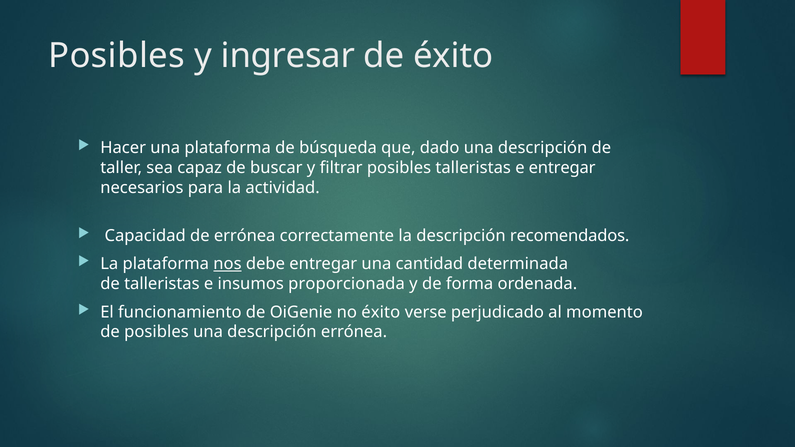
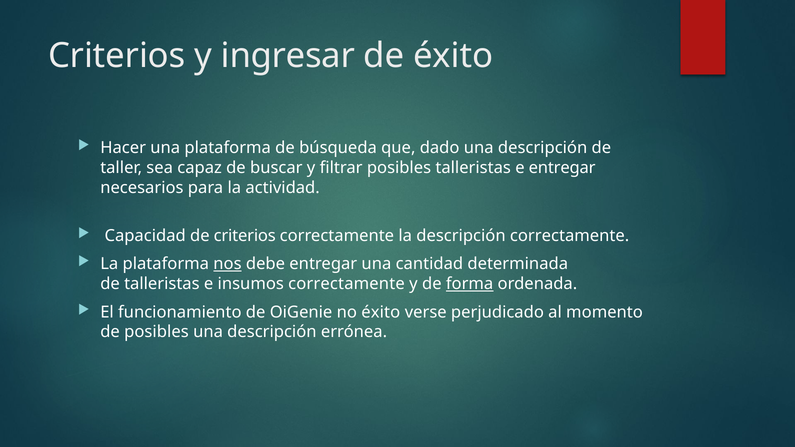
Posibles at (117, 56): Posibles -> Criterios
de errónea: errónea -> criterios
descripción recomendados: recomendados -> correctamente
insumos proporcionada: proporcionada -> correctamente
forma underline: none -> present
